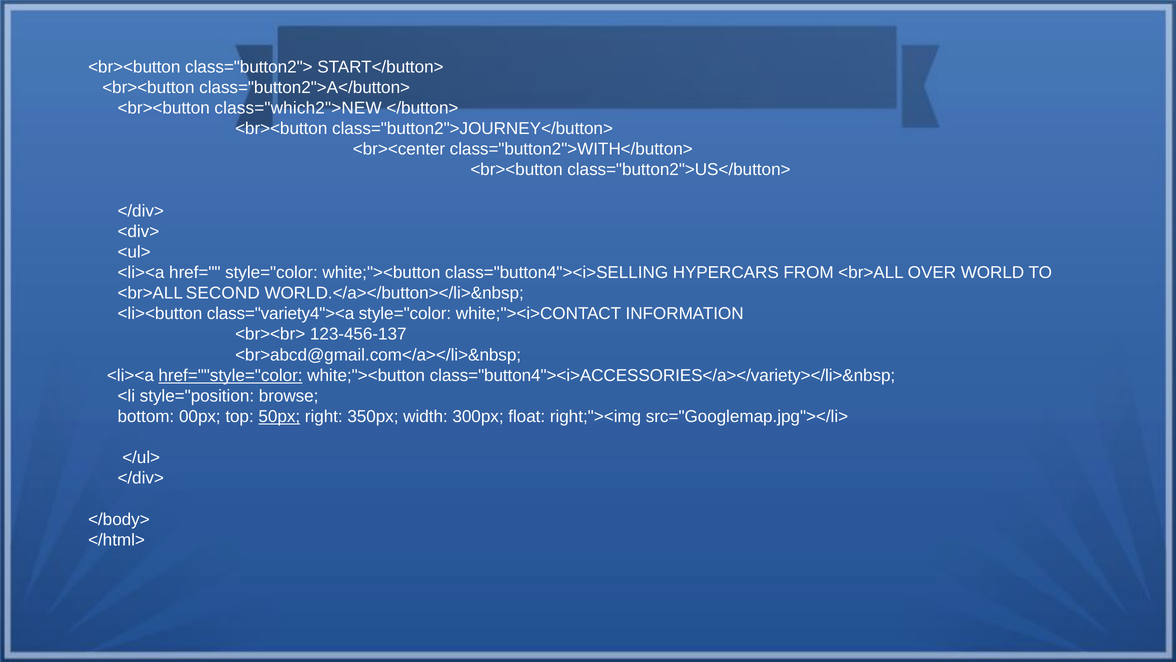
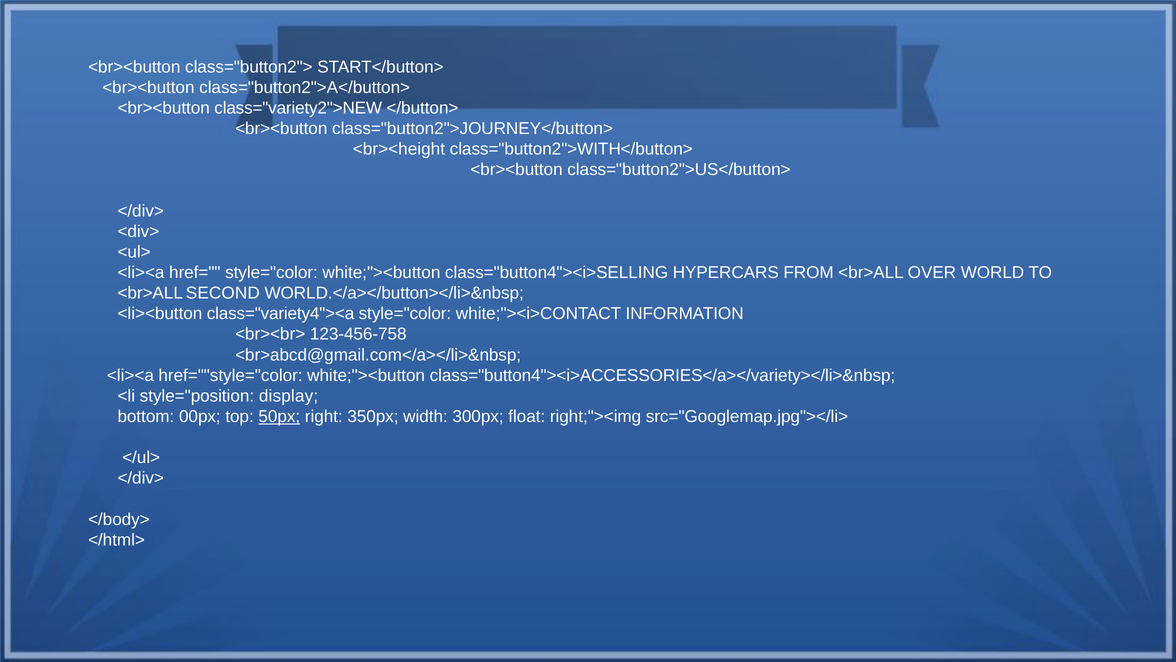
class="which2">NEW: class="which2">NEW -> class="variety2">NEW
<br><center: <br><center -> <br><height
123-456-137: 123-456-137 -> 123-456-758
href=""style="color underline: present -> none
browse: browse -> display
